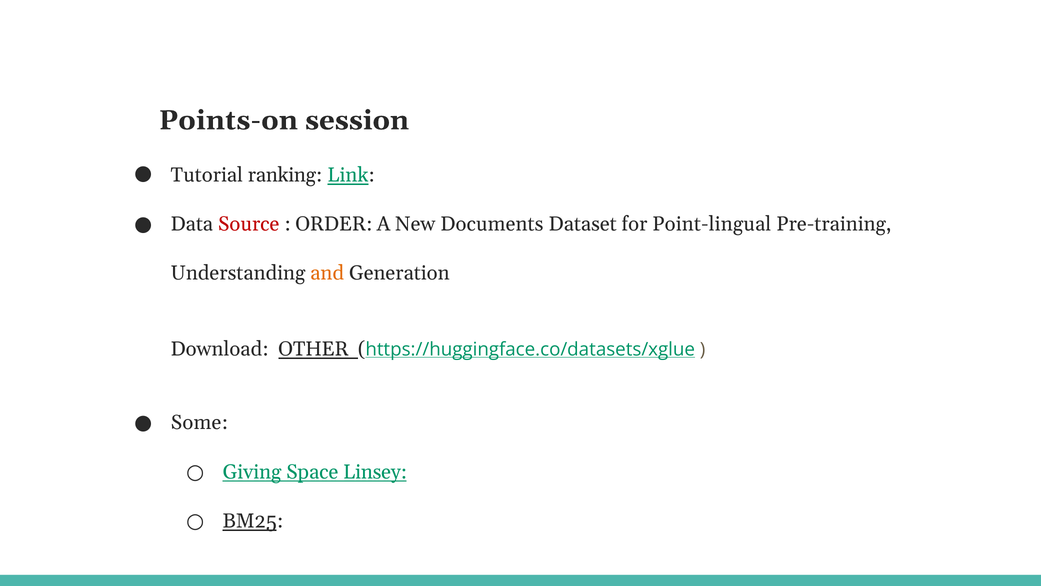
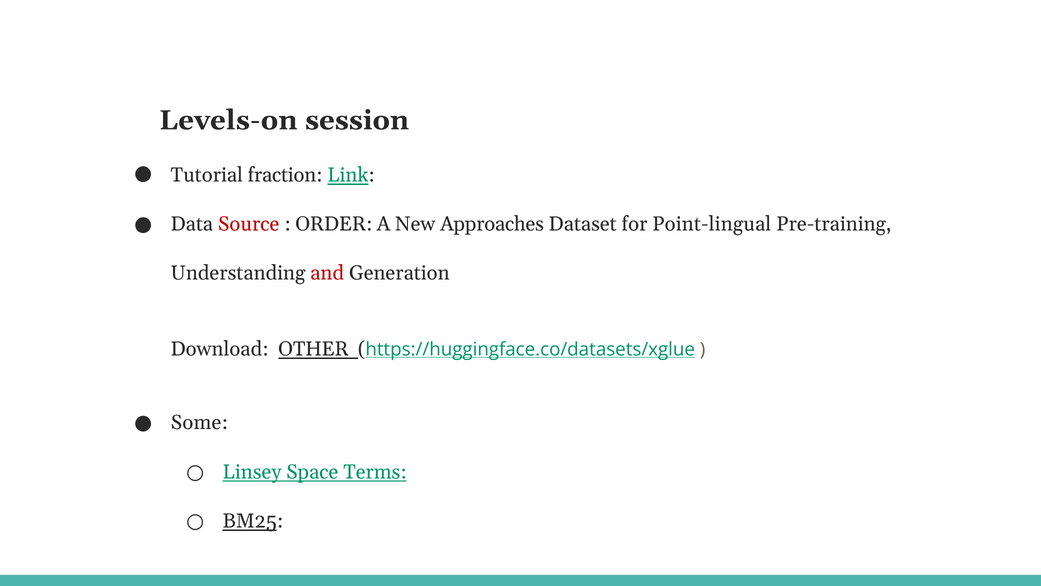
Points-on: Points-on -> Levels-on
ranking: ranking -> fraction
Documents: Documents -> Approaches
and colour: orange -> red
Giving: Giving -> Linsey
Linsey: Linsey -> Terms
